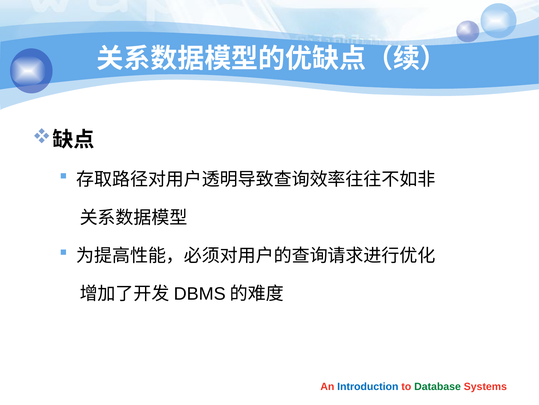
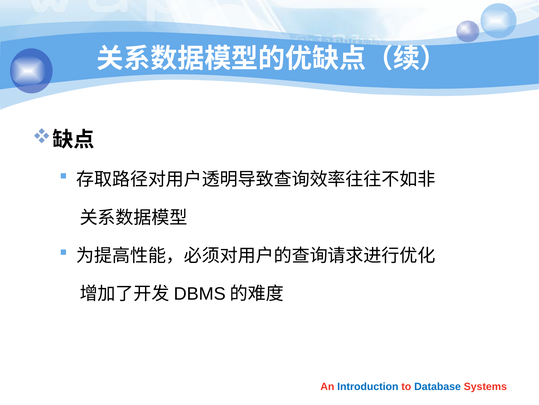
Database colour: green -> blue
